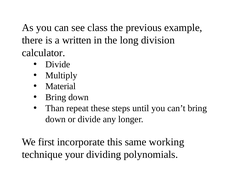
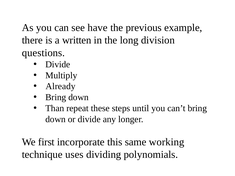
class: class -> have
calculator: calculator -> questions
Material: Material -> Already
your: your -> uses
